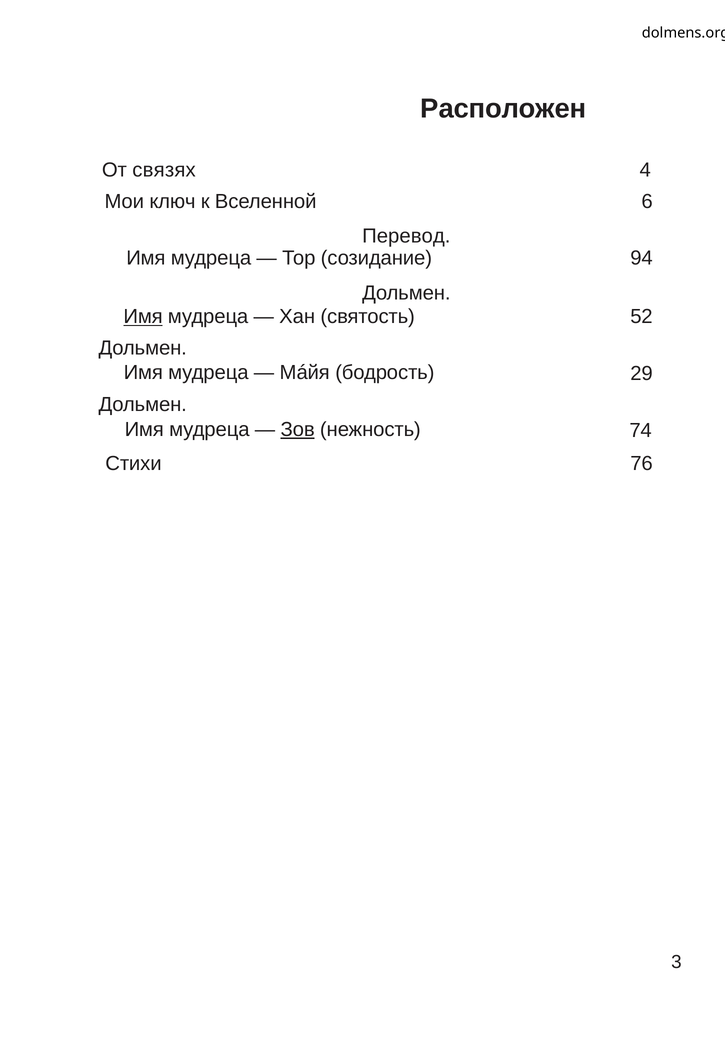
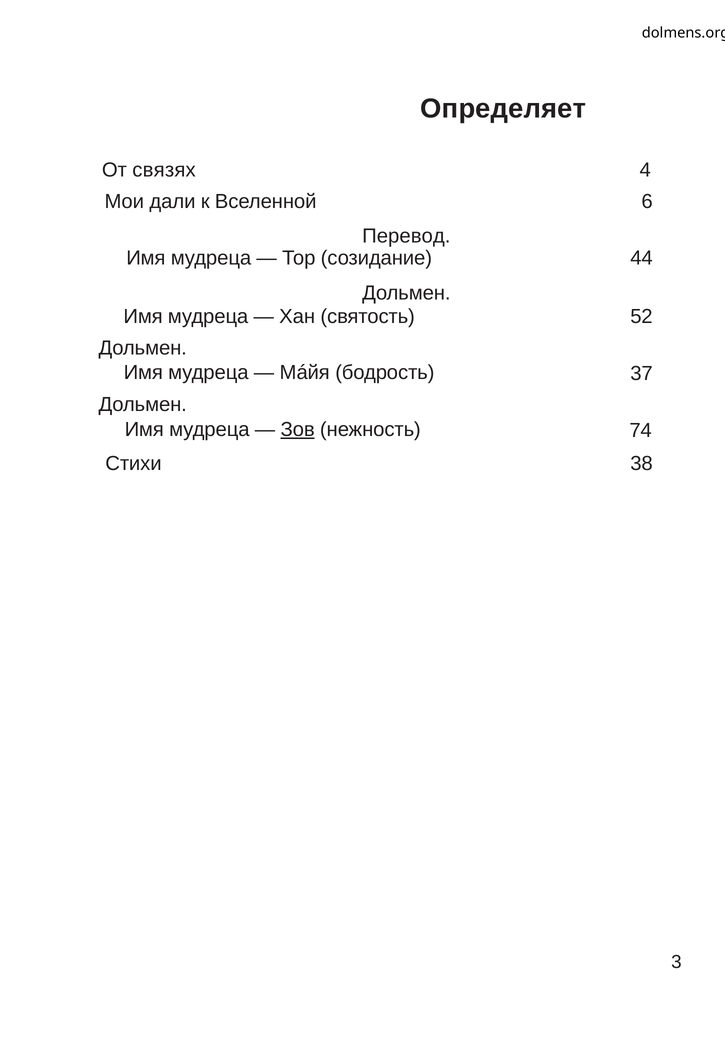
Расположен: Расположен -> Определяет
ключ: ключ -> дали
94: 94 -> 44
Имя at (143, 317) underline: present -> none
29: 29 -> 37
76: 76 -> 38
